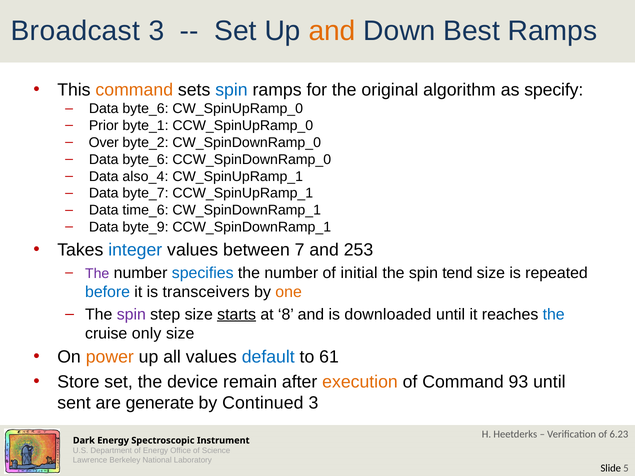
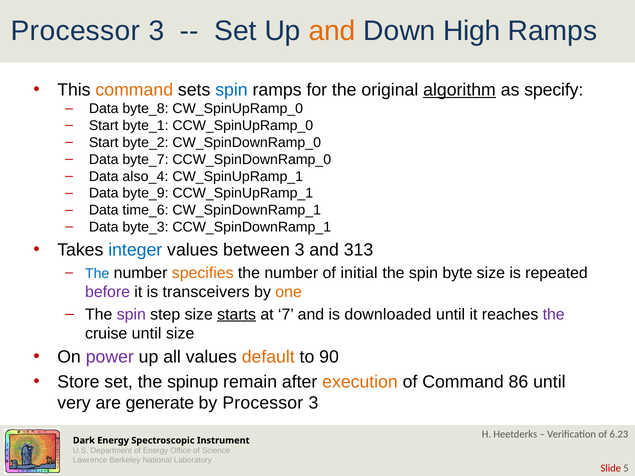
Broadcast at (76, 31): Broadcast -> Processor
Best: Best -> High
algorithm underline: none -> present
byte_6 at (145, 109): byte_6 -> byte_8
Prior at (104, 126): Prior -> Start
Over at (104, 143): Over -> Start
byte_6 at (145, 160): byte_6 -> byte_7
byte_7: byte_7 -> byte_9
byte_9: byte_9 -> byte_3
between 7: 7 -> 3
253: 253 -> 313
The at (97, 274) colour: purple -> blue
specifies colour: blue -> orange
tend: tend -> byte
before colour: blue -> purple
8: 8 -> 7
the at (554, 315) colour: blue -> purple
cruise only: only -> until
power colour: orange -> purple
default colour: blue -> orange
61: 61 -> 90
device: device -> spinup
93: 93 -> 86
sent: sent -> very
by Continued: Continued -> Processor
Slide colour: black -> red
